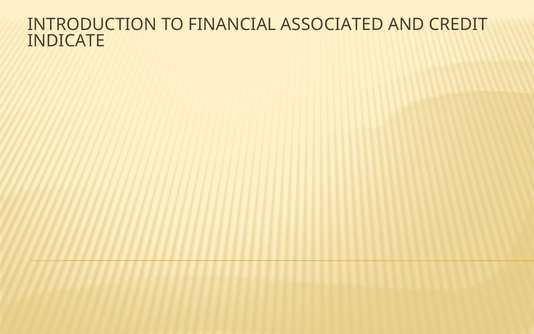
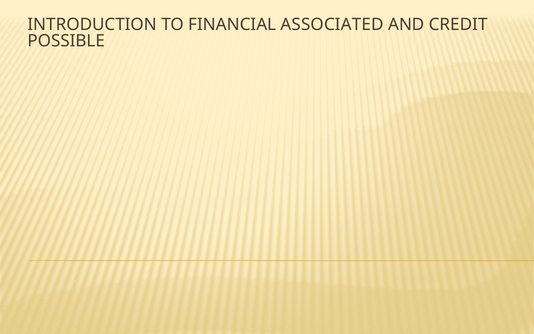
INDICATE: INDICATE -> POSSIBLE
